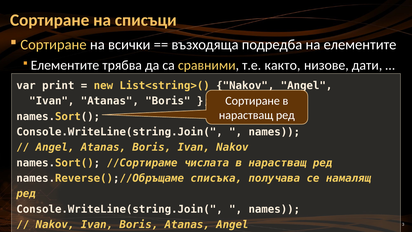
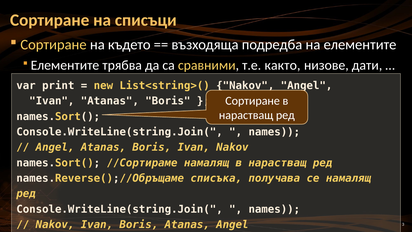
всички: всички -> където
//Сортираме числата: числата -> намалящ
